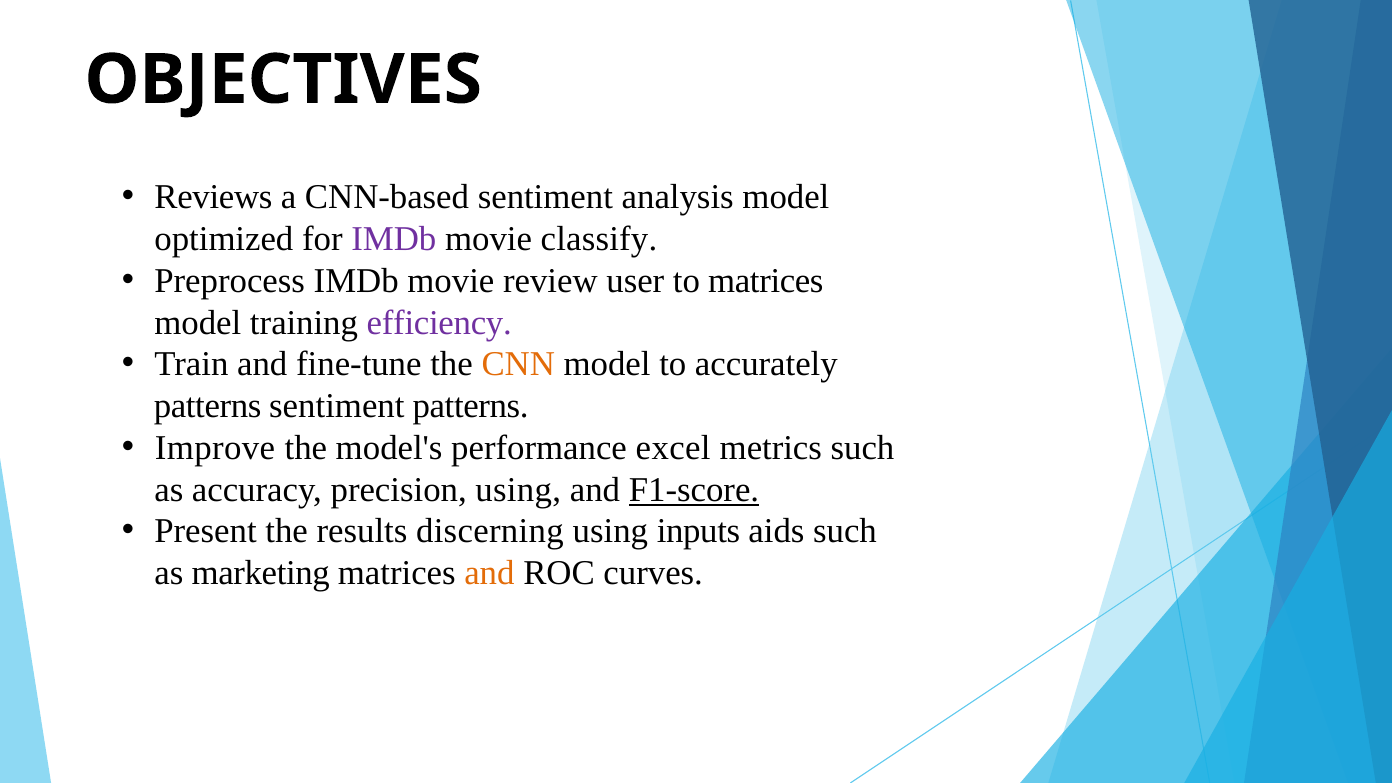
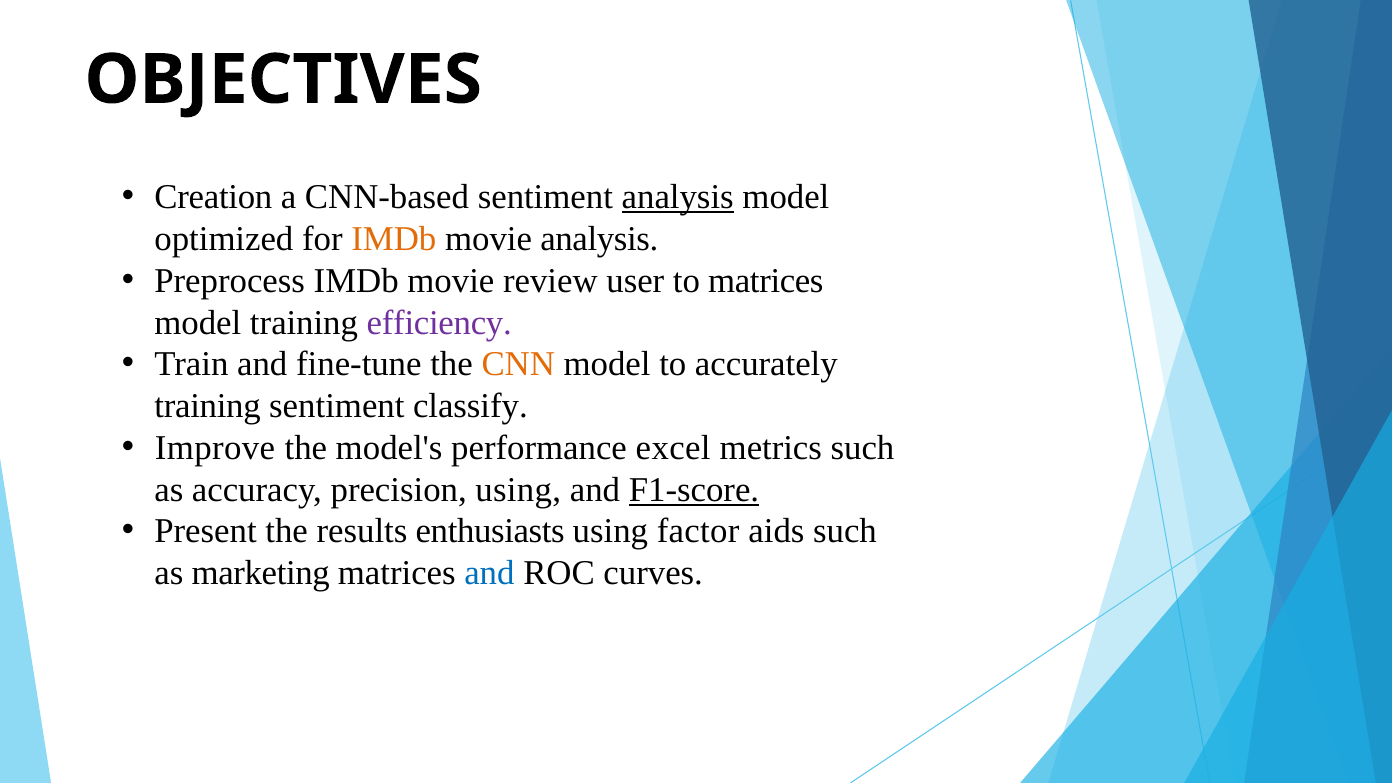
Reviews: Reviews -> Creation
analysis at (678, 197) underline: none -> present
IMDb at (394, 239) colour: purple -> orange
movie classify: classify -> analysis
patterns at (208, 406): patterns -> training
sentiment patterns: patterns -> classify
discerning: discerning -> enthusiasts
inputs: inputs -> factor
and at (489, 573) colour: orange -> blue
